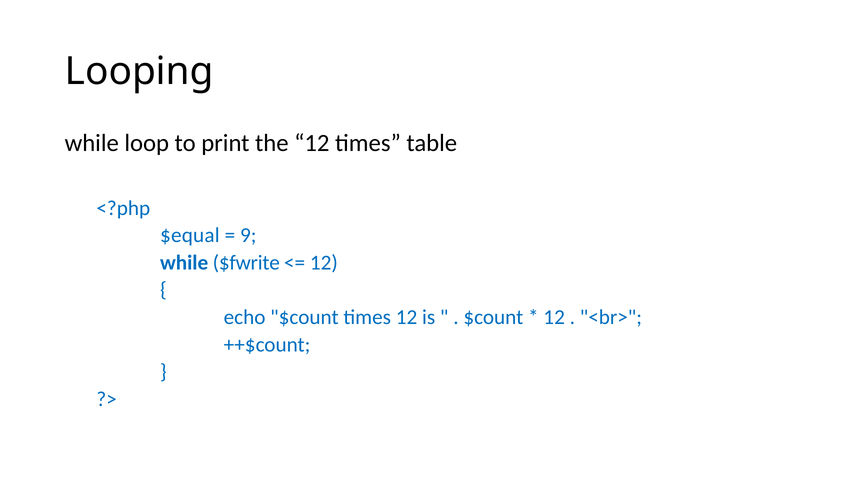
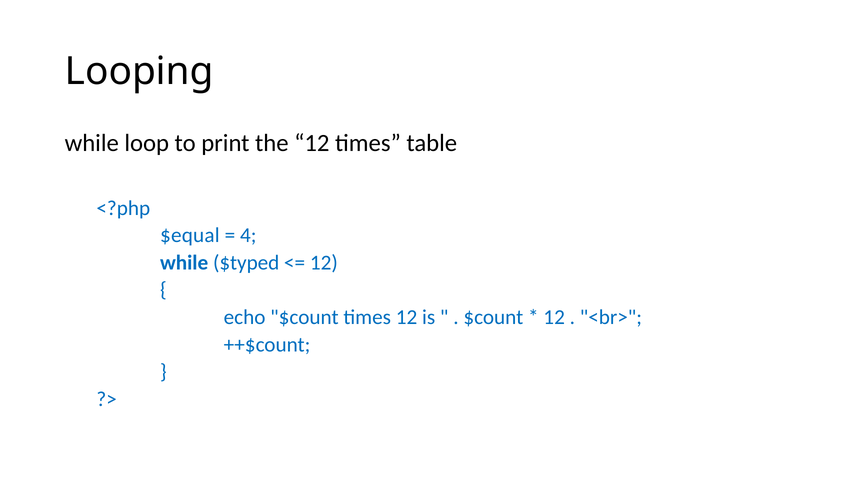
9: 9 -> 4
$fwrite: $fwrite -> $typed
